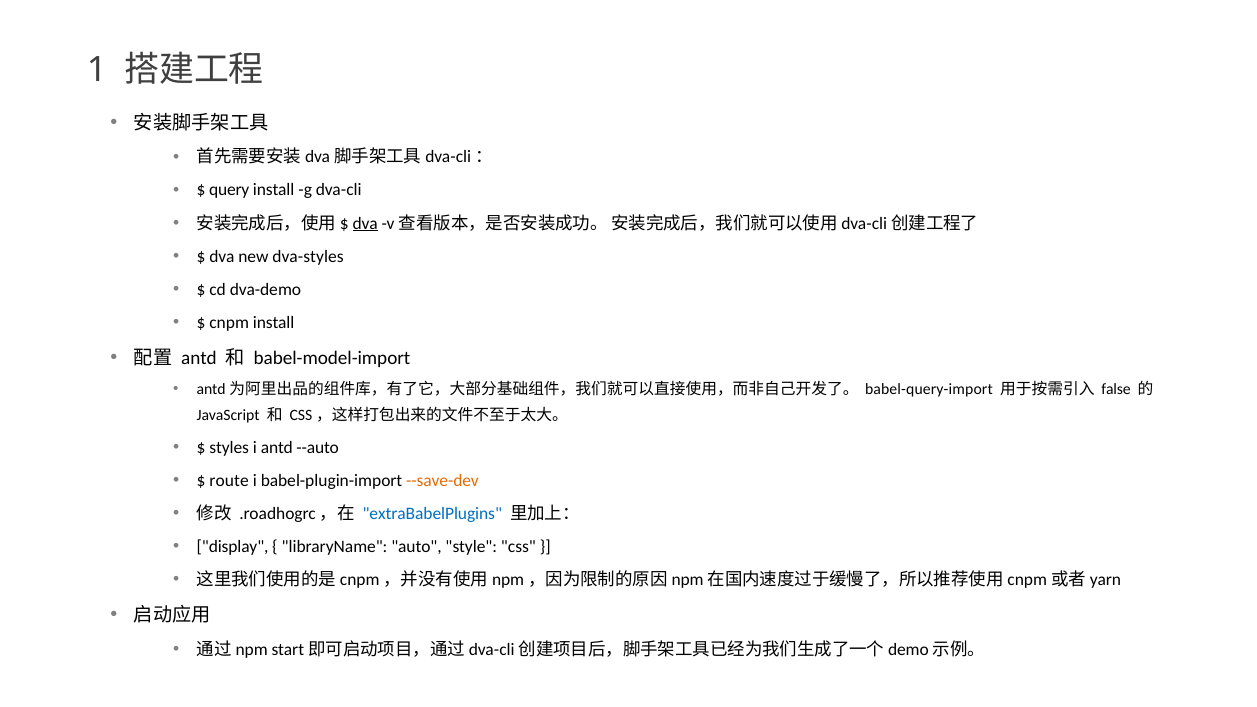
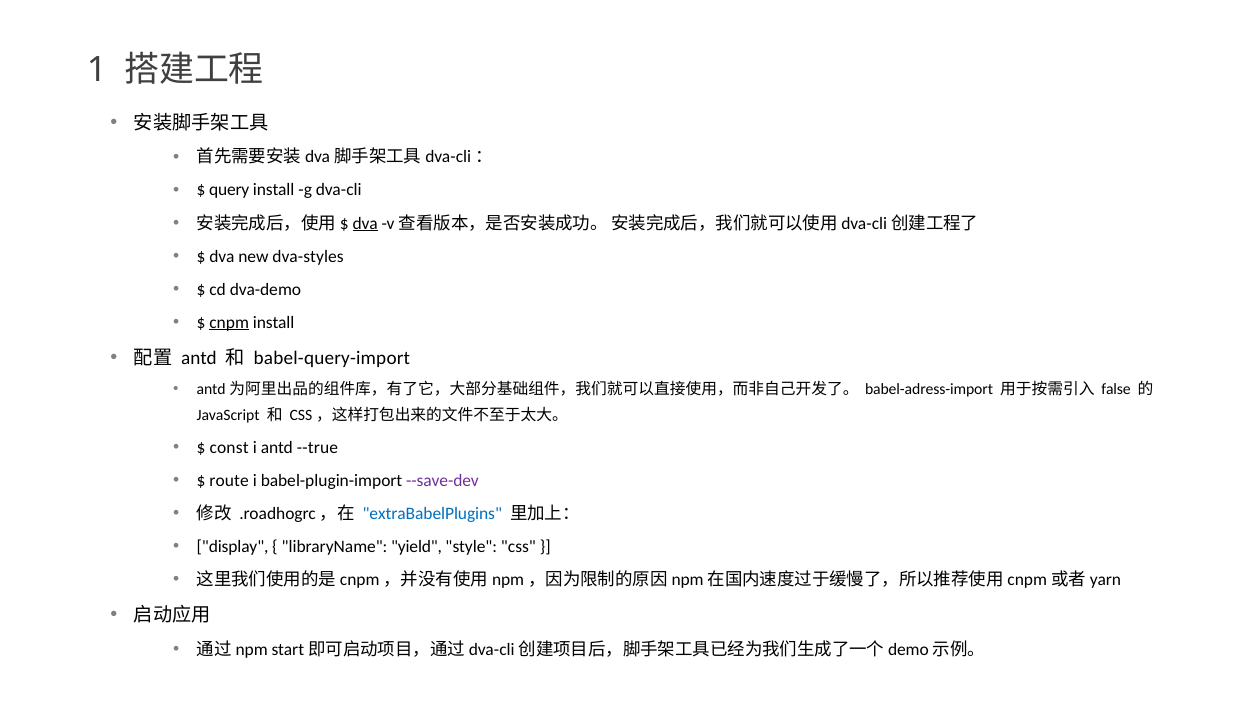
cnpm underline: none -> present
babel-model-import: babel-model-import -> babel-query-import
babel-query-import: babel-query-import -> babel-adress-import
styles: styles -> const
--auto: --auto -> --true
--save-dev colour: orange -> purple
auto: auto -> yield
